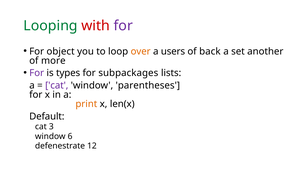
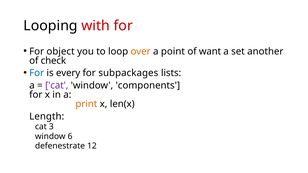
Looping colour: green -> black
for at (123, 26) colour: purple -> red
users: users -> point
back: back -> want
more: more -> check
For at (37, 73) colour: purple -> blue
types: types -> every
parentheses: parentheses -> components
Default: Default -> Length
